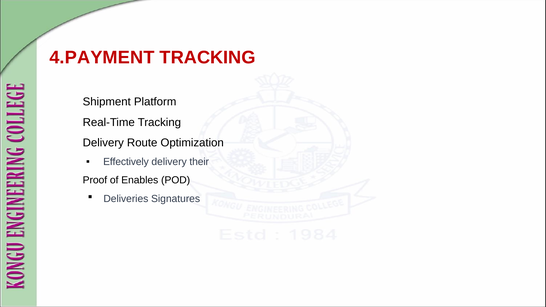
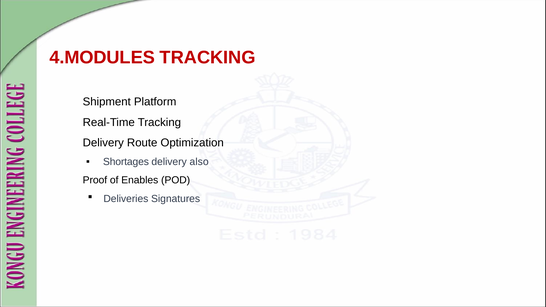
4.PAYMENT: 4.PAYMENT -> 4.MODULES
Effectively: Effectively -> Shortages
their: their -> also
